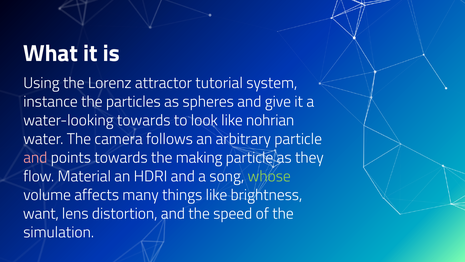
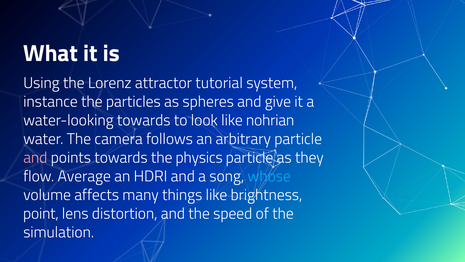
making: making -> physics
Material: Material -> Average
whose colour: light green -> light blue
want: want -> point
